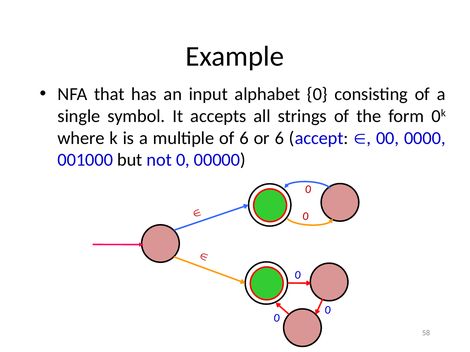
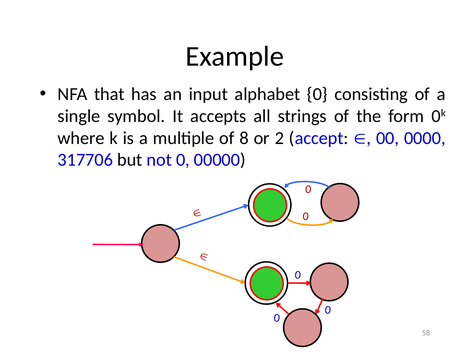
of 6: 6 -> 8
or 6: 6 -> 2
001000: 001000 -> 317706
